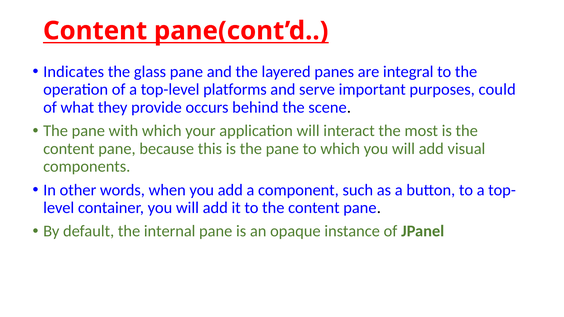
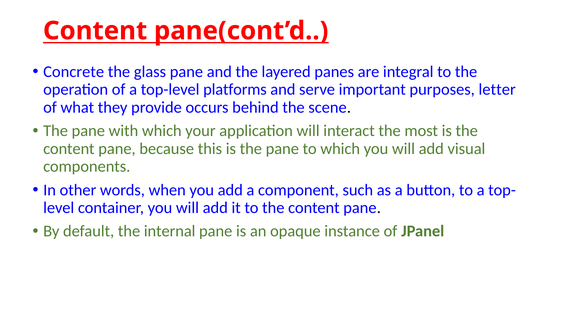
Indicates: Indicates -> Concrete
could: could -> letter
